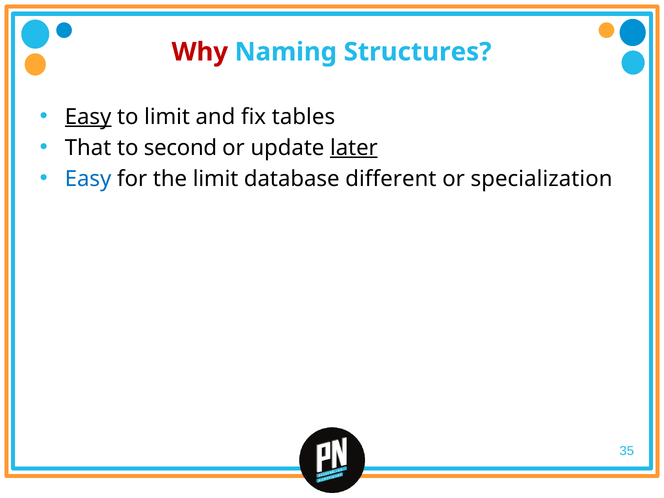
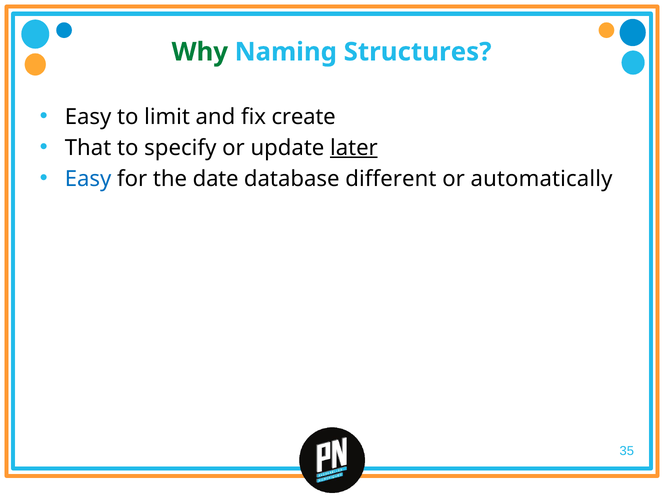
Why colour: red -> green
Easy at (88, 117) underline: present -> none
tables: tables -> create
second: second -> specify
the limit: limit -> date
specialization: specialization -> automatically
